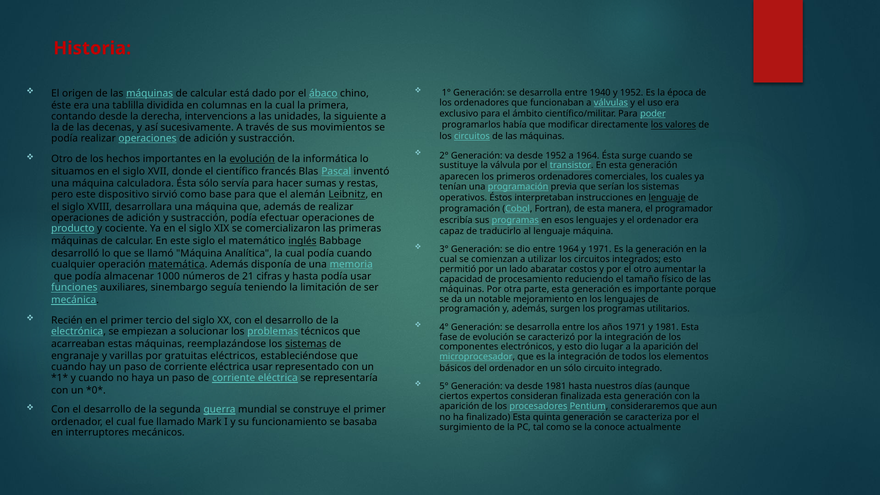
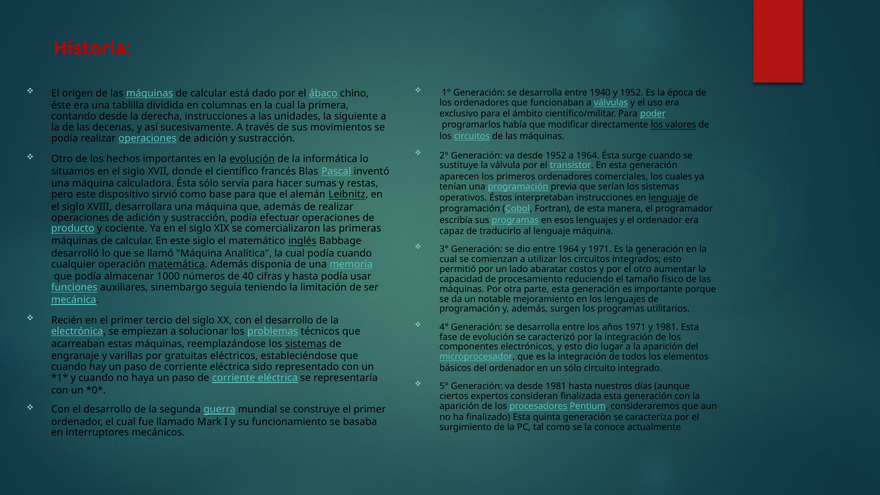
derecha intervencions: intervencions -> instrucciones
21: 21 -> 40
eléctrica usar: usar -> sido
